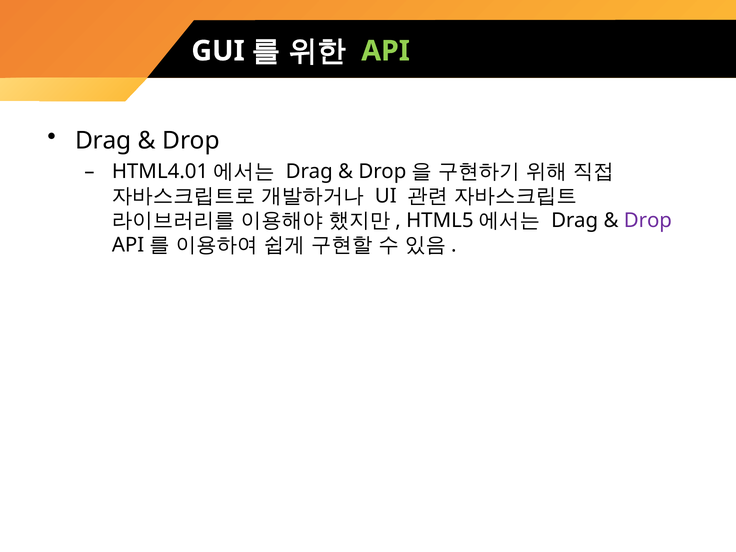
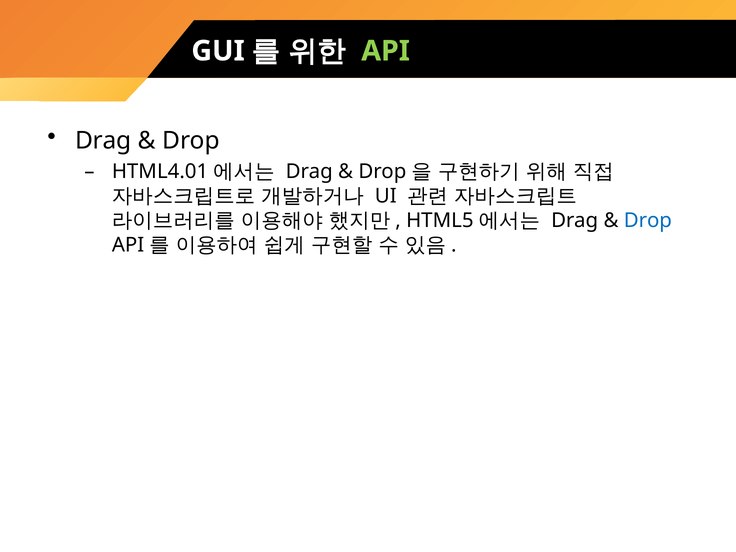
Drop at (648, 221) colour: purple -> blue
